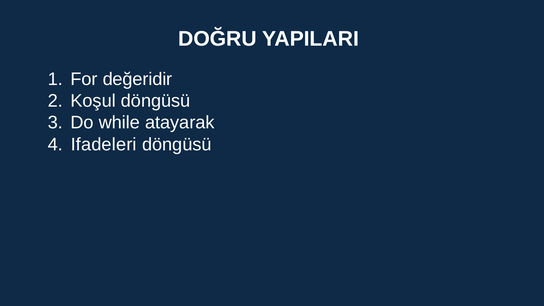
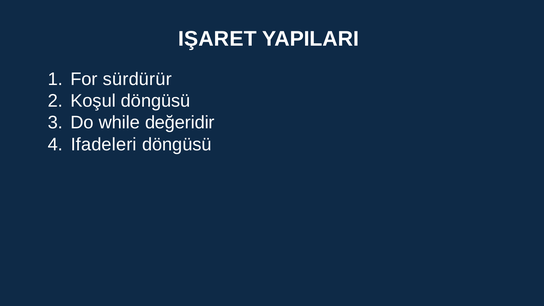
DOĞRU: DOĞRU -> IŞARET
değeridir: değeridir -> sürdürür
atayarak: atayarak -> değeridir
